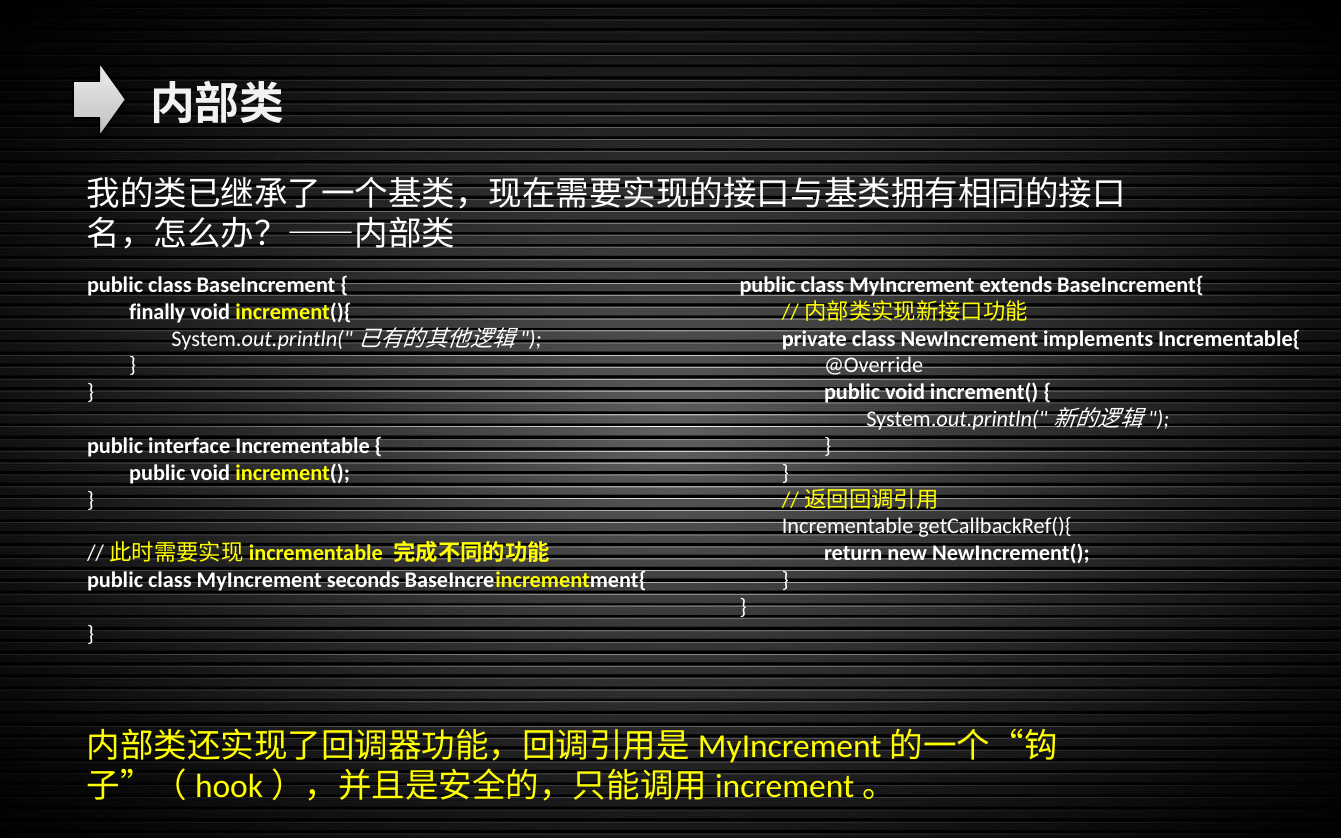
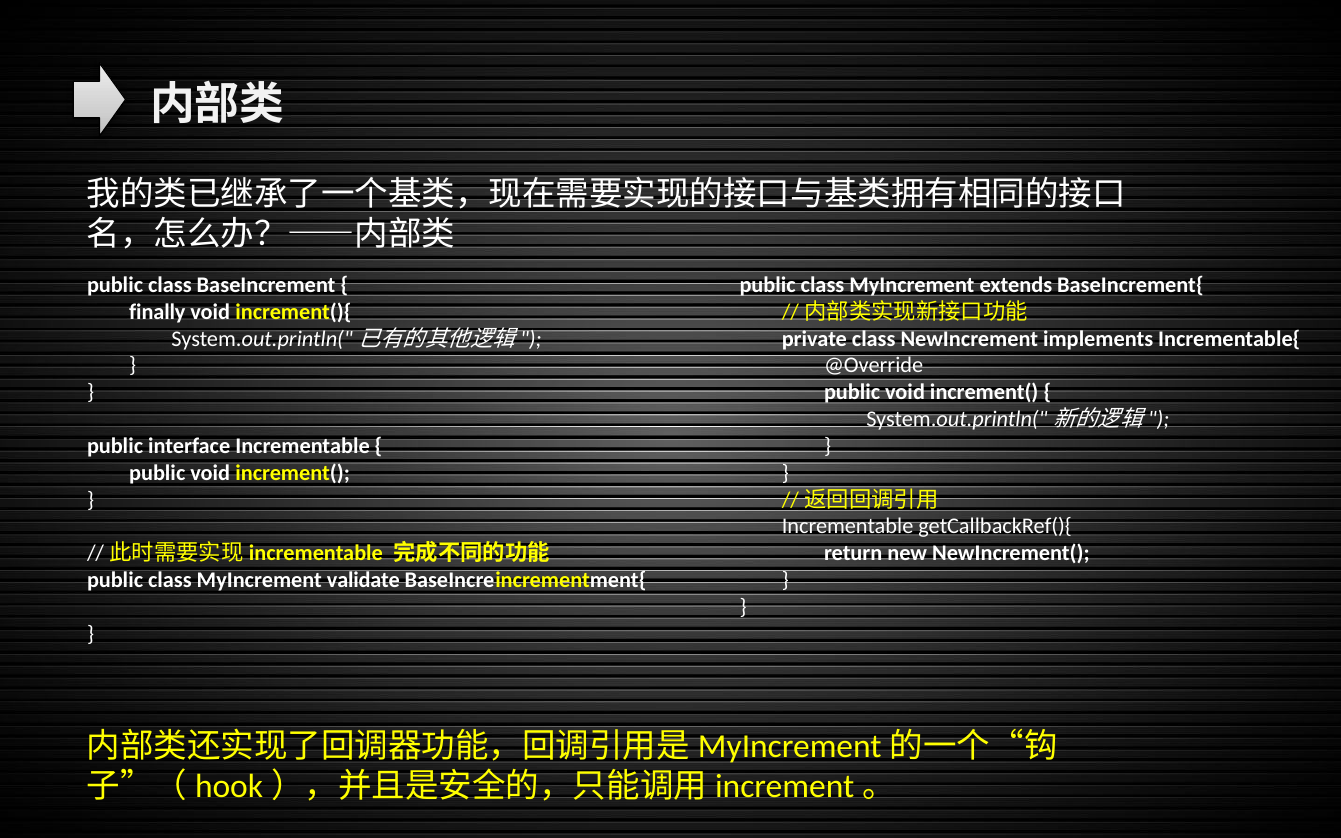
seconds: seconds -> validate
